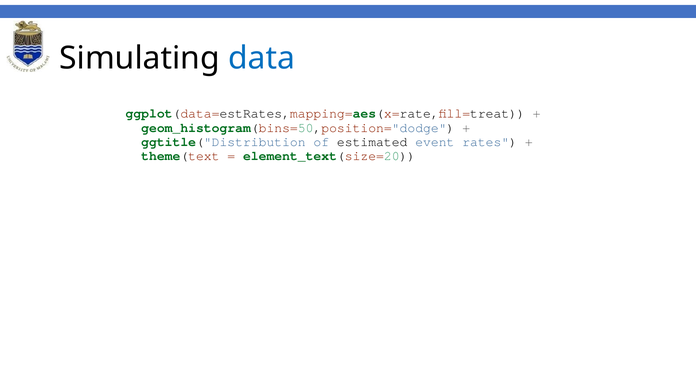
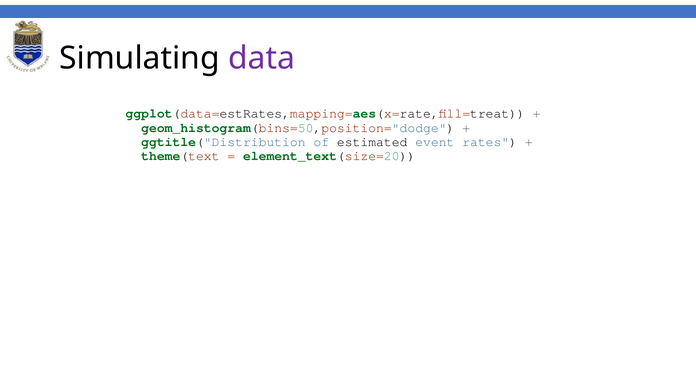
data colour: blue -> purple
